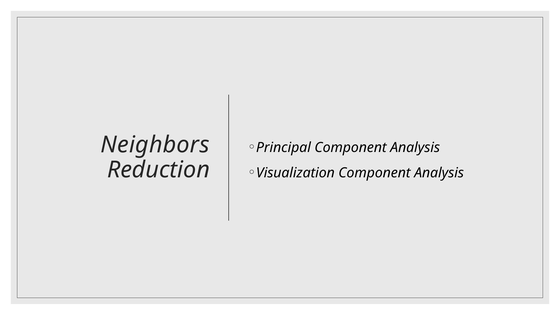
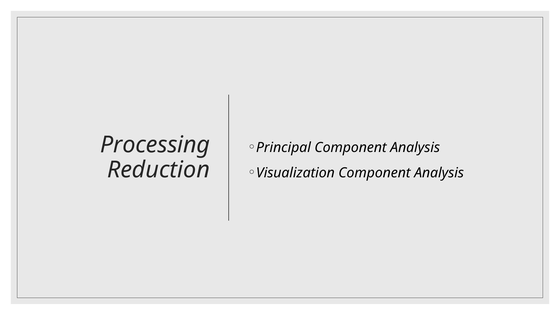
Neighbors: Neighbors -> Processing
